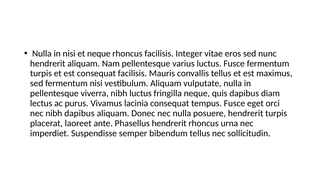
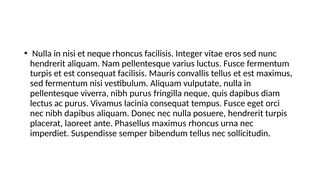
nibh luctus: luctus -> purus
Phasellus hendrerit: hendrerit -> maximus
